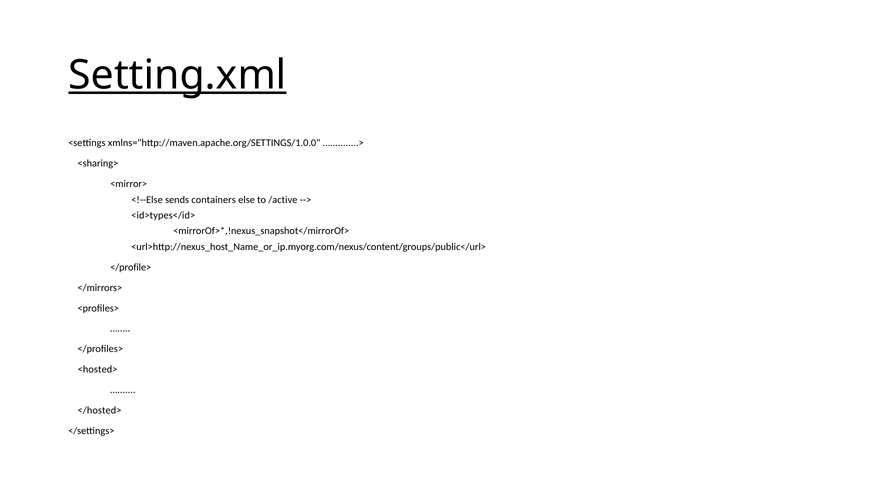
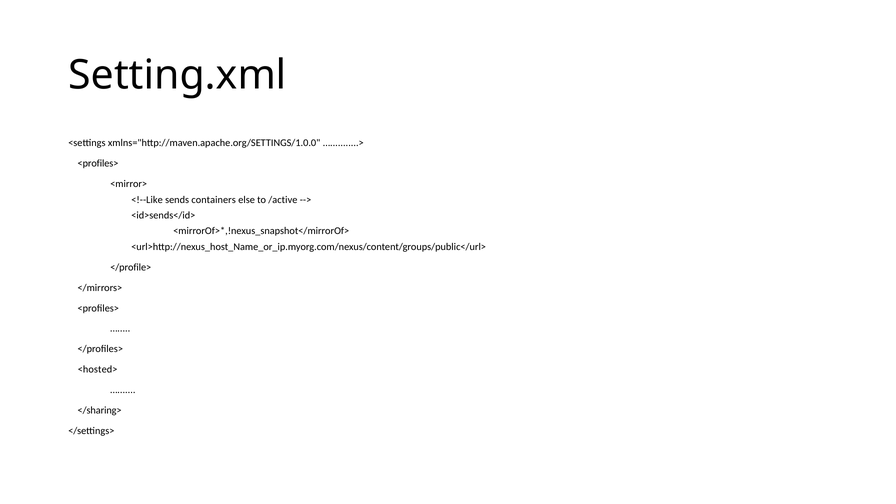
Setting.xml underline: present -> none
<sharing> at (98, 163): <sharing> -> <profiles>
<!--Else: <!--Else -> <!--Like
<id>types</id>: <id>types</id> -> <id>sends</id>
</hosted>: </hosted> -> </sharing>
